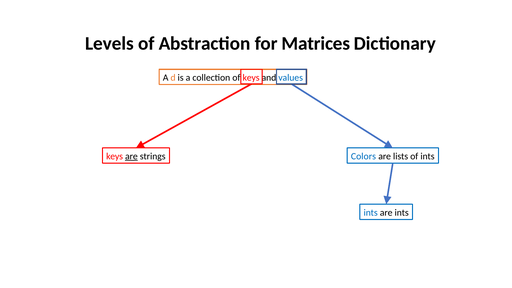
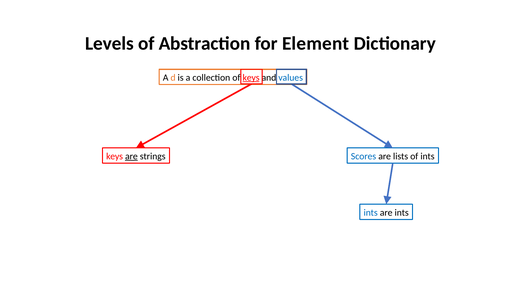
Matrices: Matrices -> Element
keys at (251, 78) underline: none -> present
Colors: Colors -> Scores
